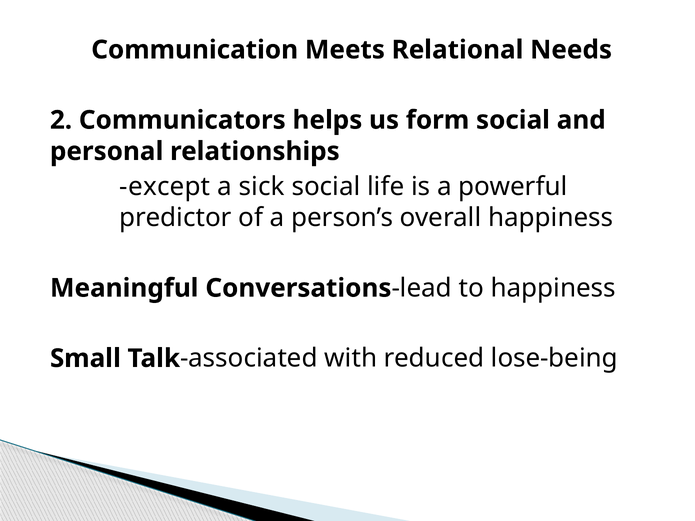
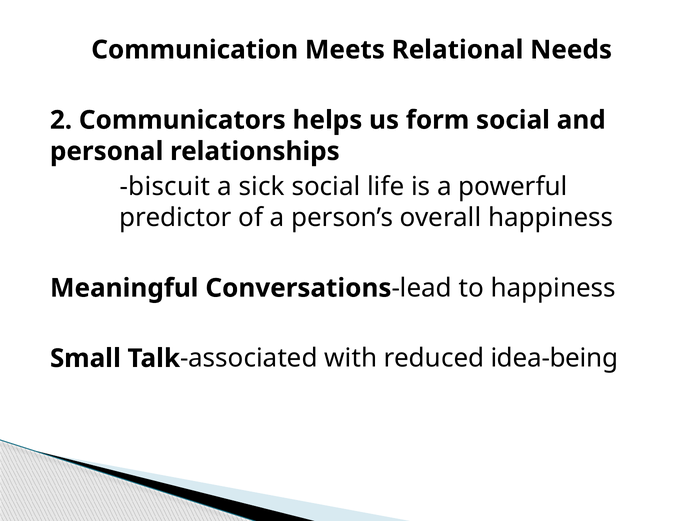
except: except -> biscuit
lose-being: lose-being -> idea-being
